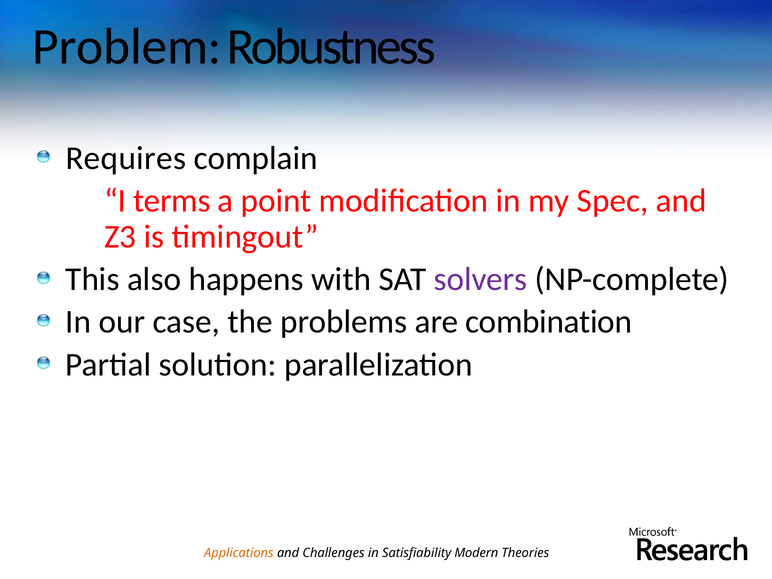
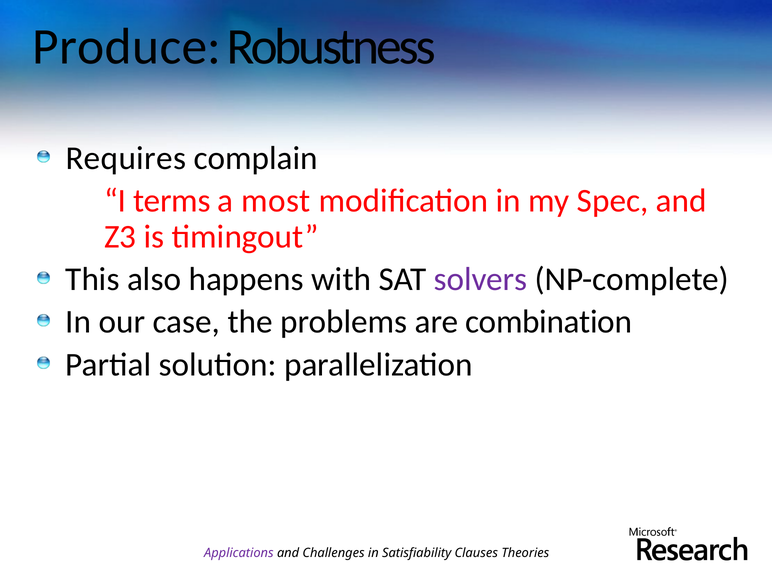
Problem: Problem -> Produce
point: point -> most
Applications colour: orange -> purple
Modern: Modern -> Clauses
